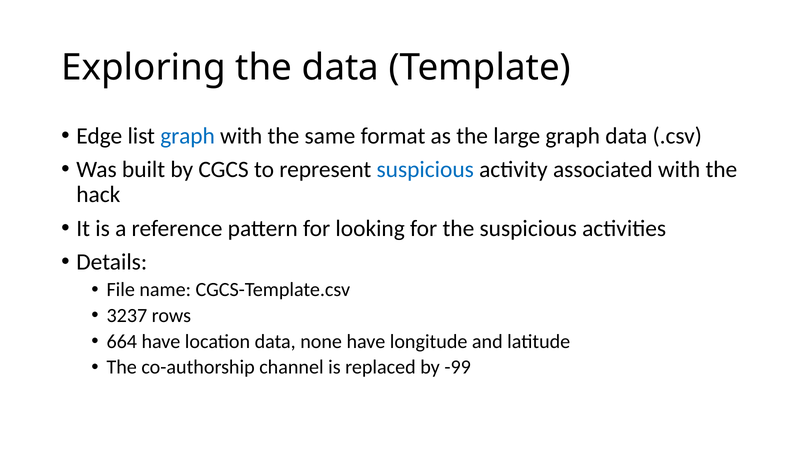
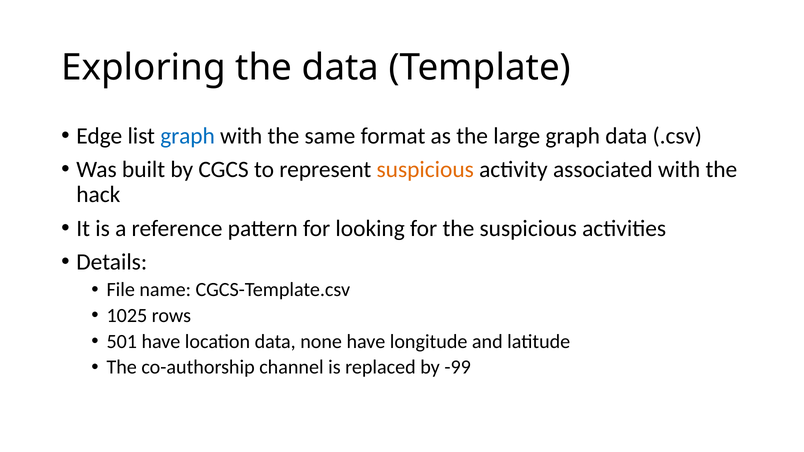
suspicious at (425, 170) colour: blue -> orange
3237: 3237 -> 1025
664: 664 -> 501
